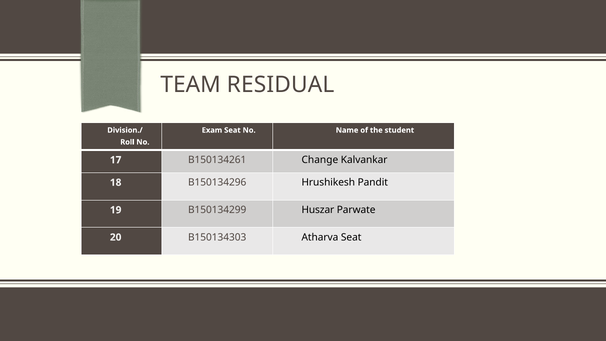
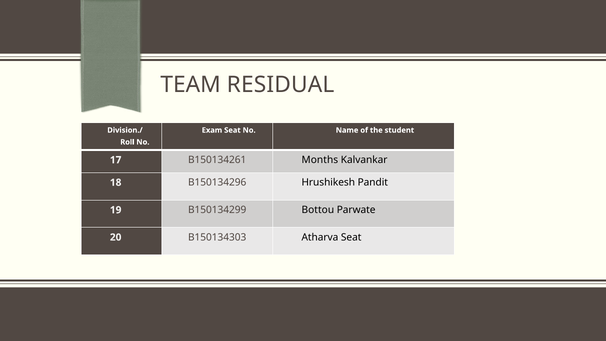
Change: Change -> Months
Huszar: Huszar -> Bottou
